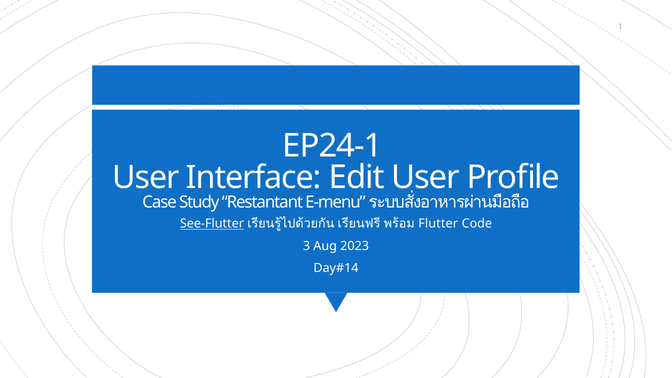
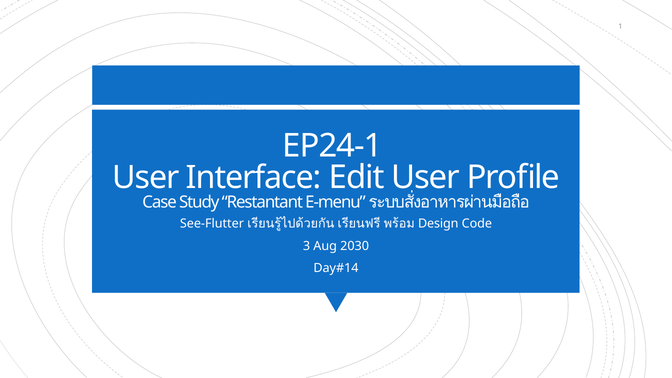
See-Flutter underline: present -> none
Flutter: Flutter -> Design
2023: 2023 -> 2030
